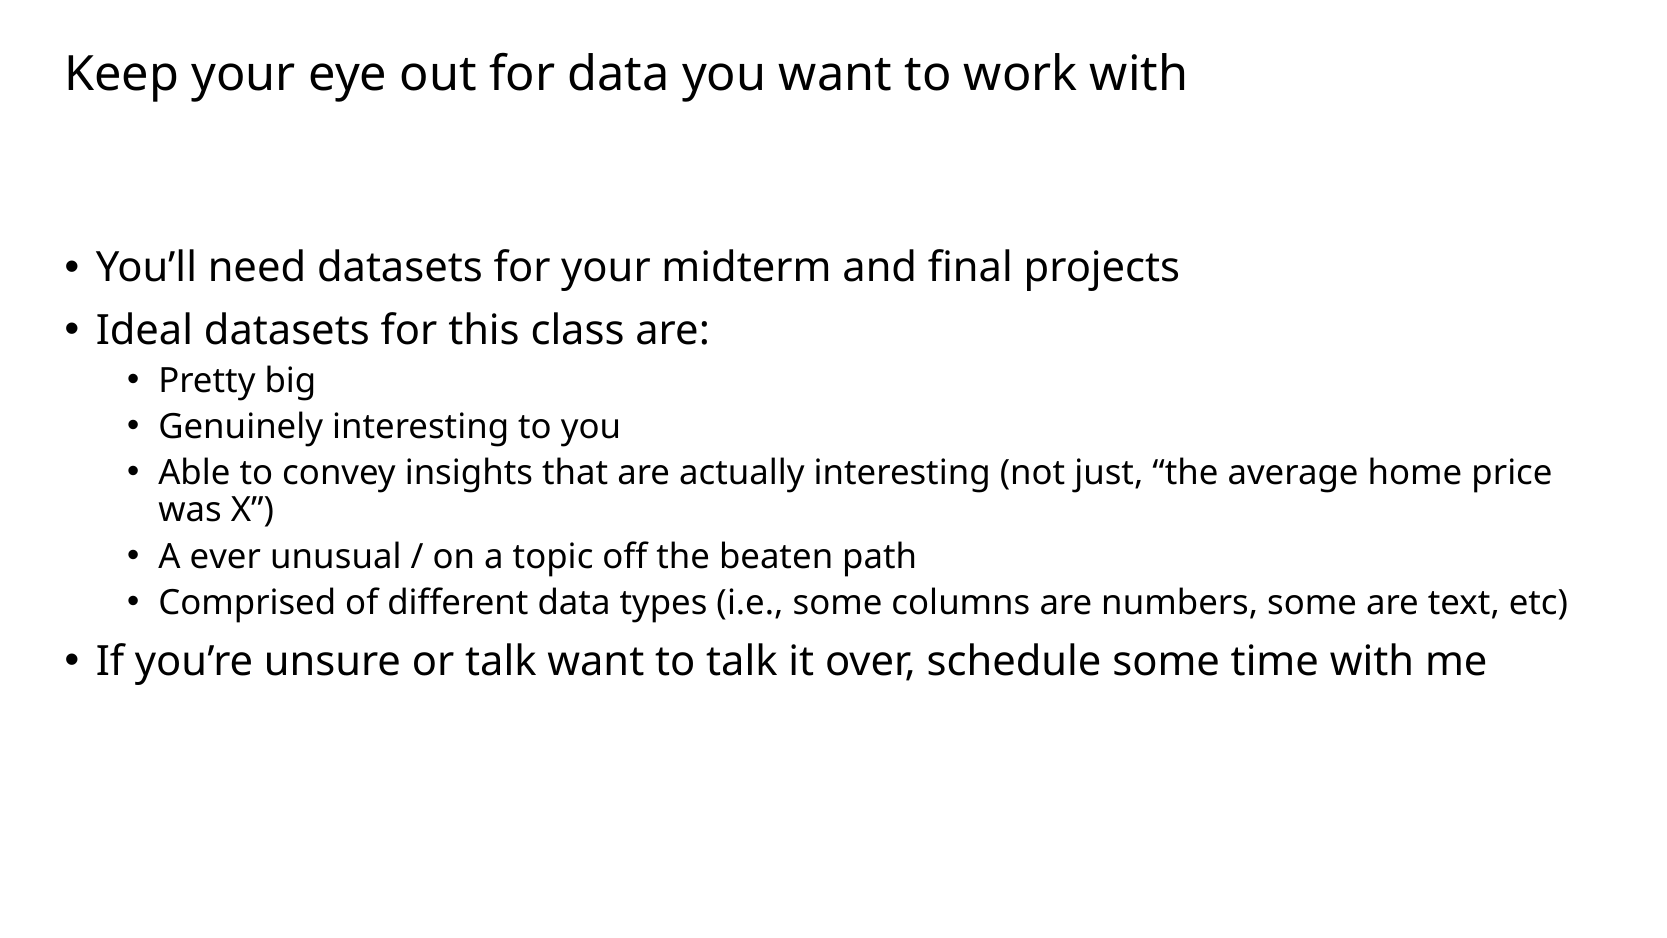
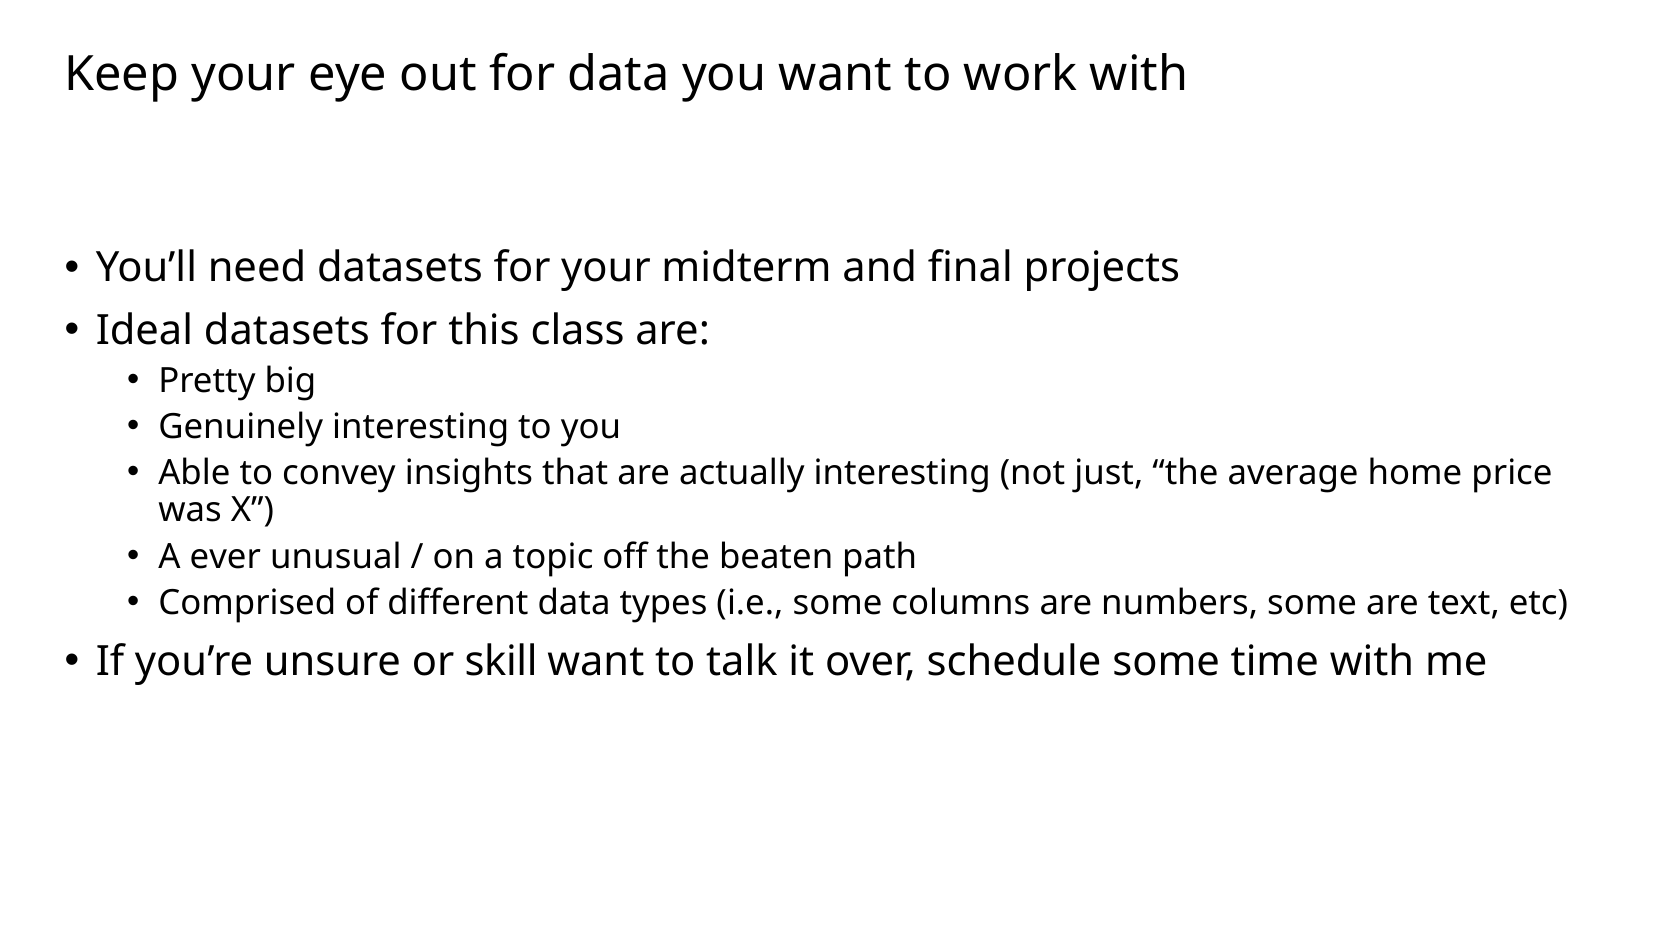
or talk: talk -> skill
